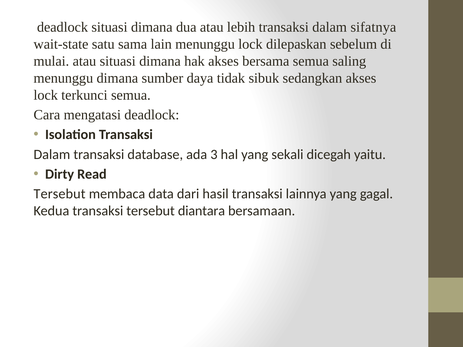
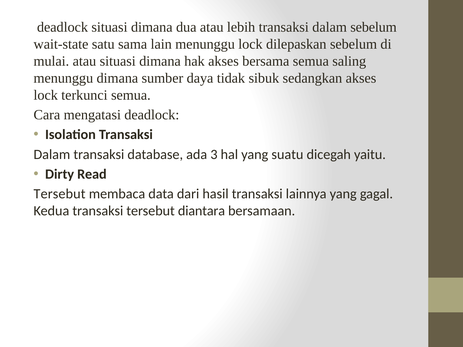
dalam sifatnya: sifatnya -> sebelum
sekali: sekali -> suatu
